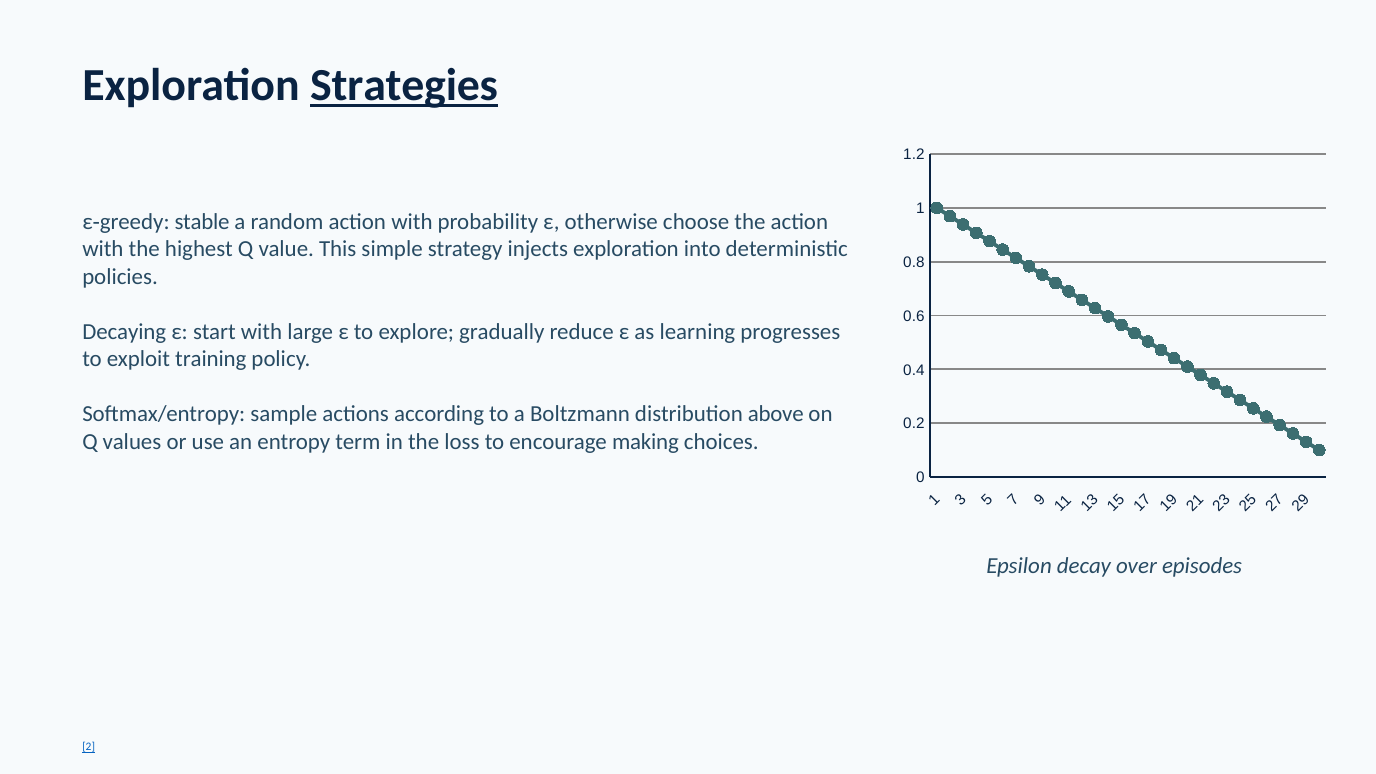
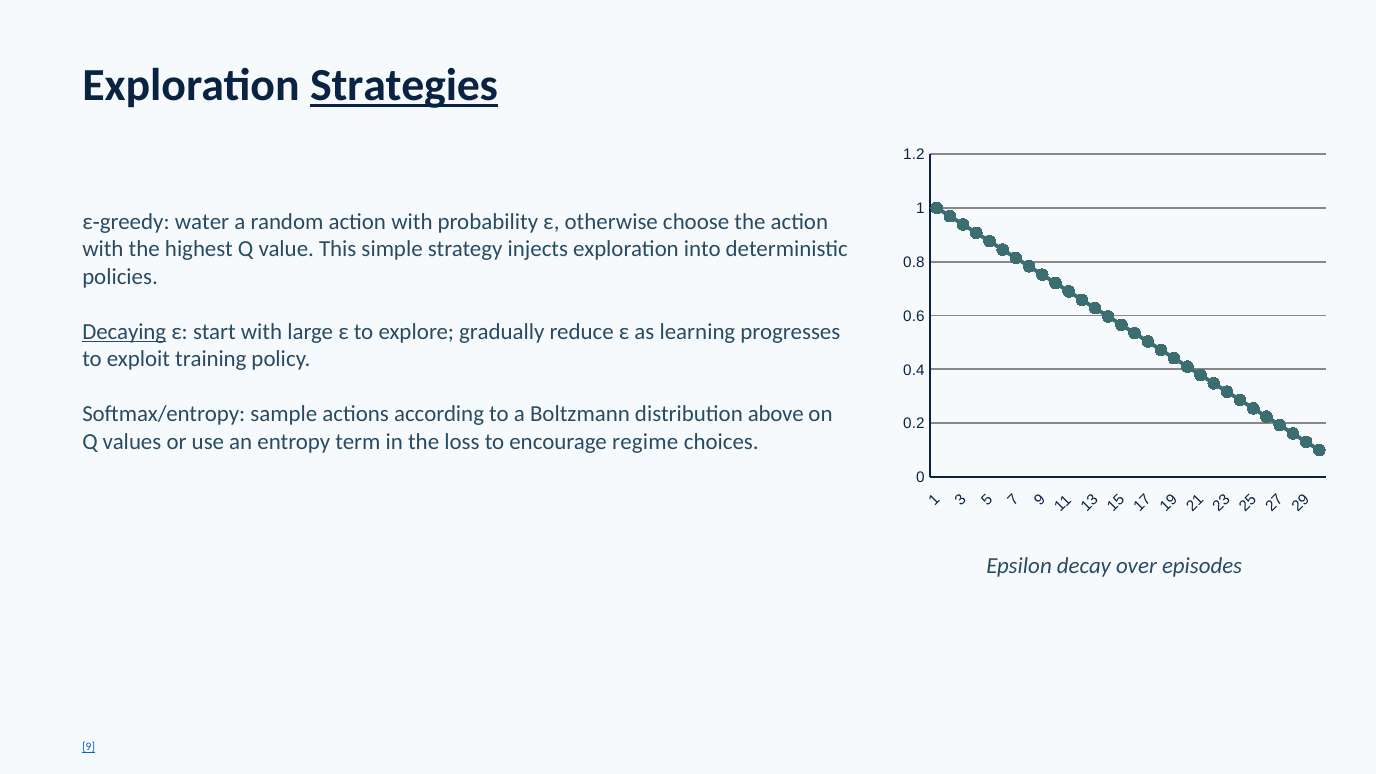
stable: stable -> water
Decaying underline: none -> present
making: making -> regime
2 at (89, 747): 2 -> 9
